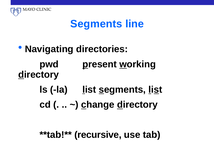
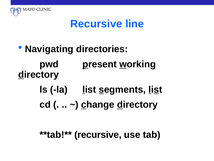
Segments at (96, 24): Segments -> Recursive
